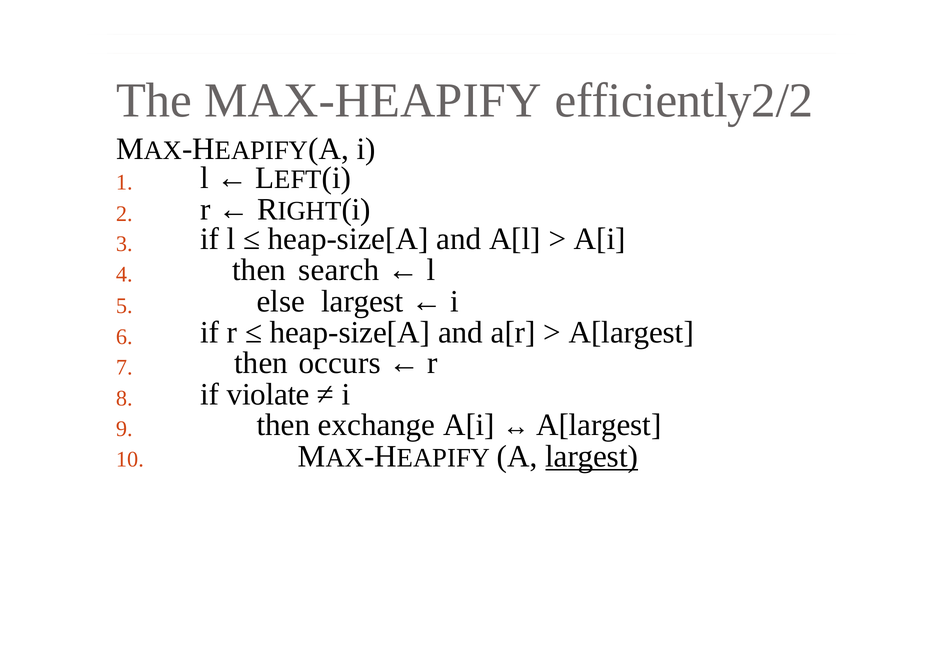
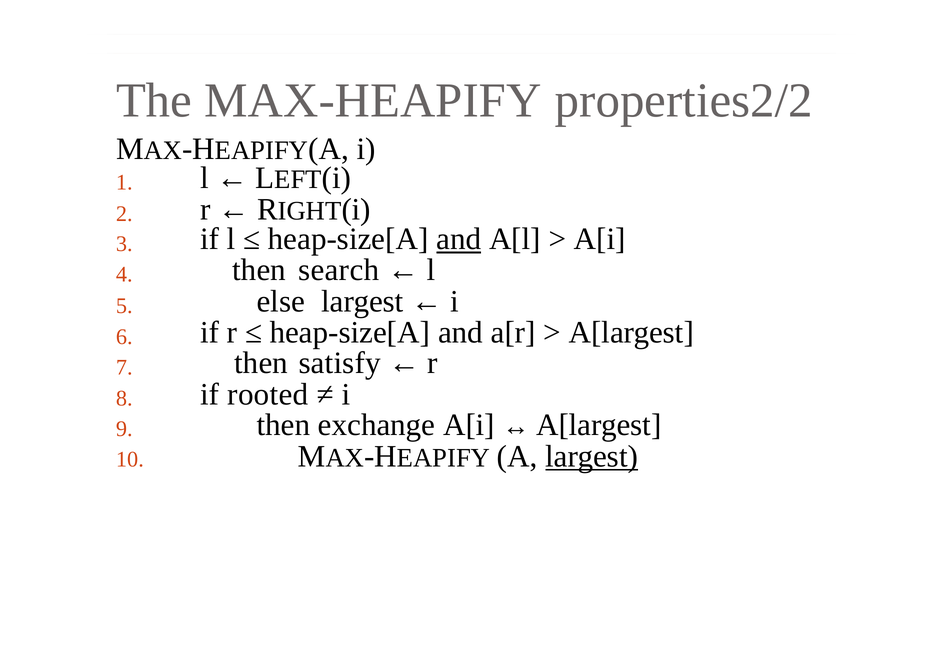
efficiently2/2: efficiently2/2 -> properties2/2
and at (459, 239) underline: none -> present
occurs: occurs -> satisfy
violate: violate -> rooted
